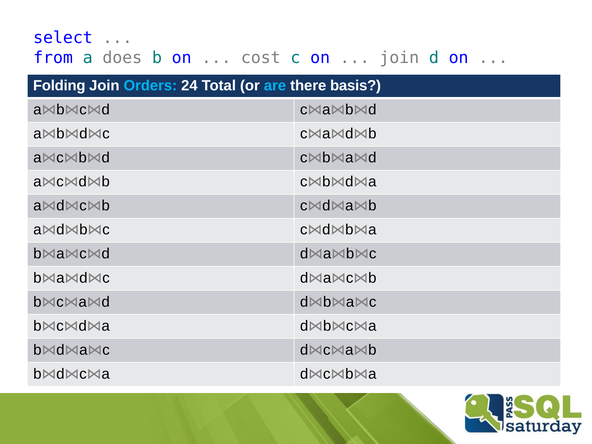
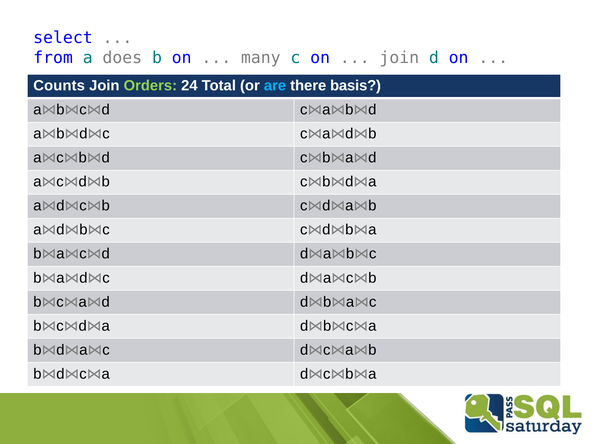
cost: cost -> many
Folding: Folding -> Counts
Orders colour: light blue -> light green
